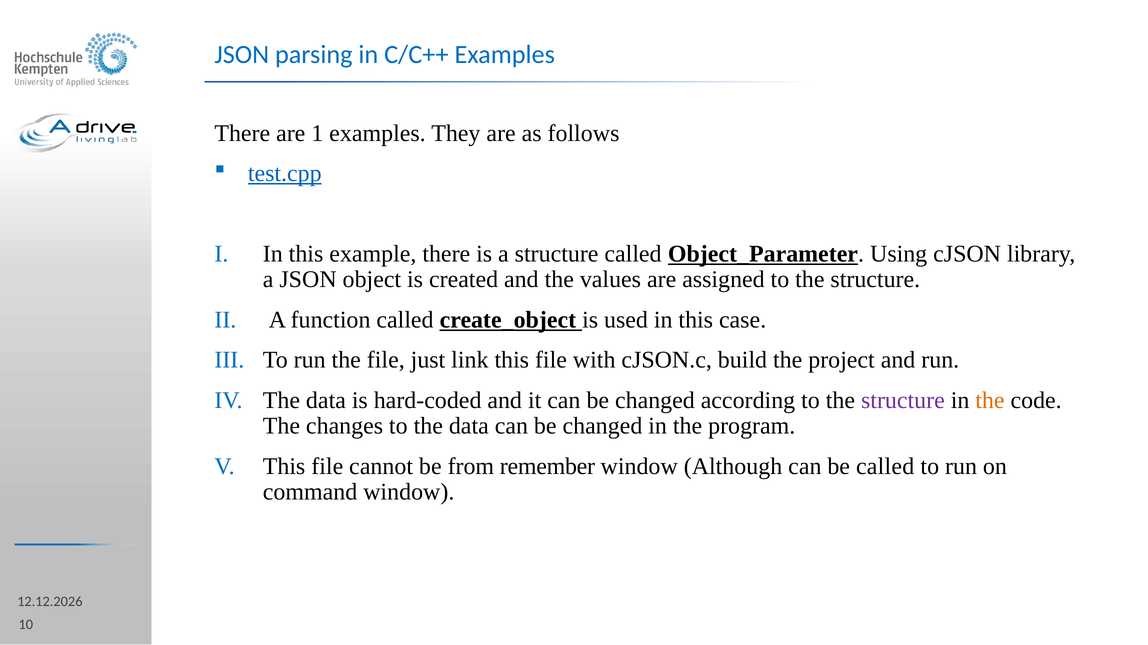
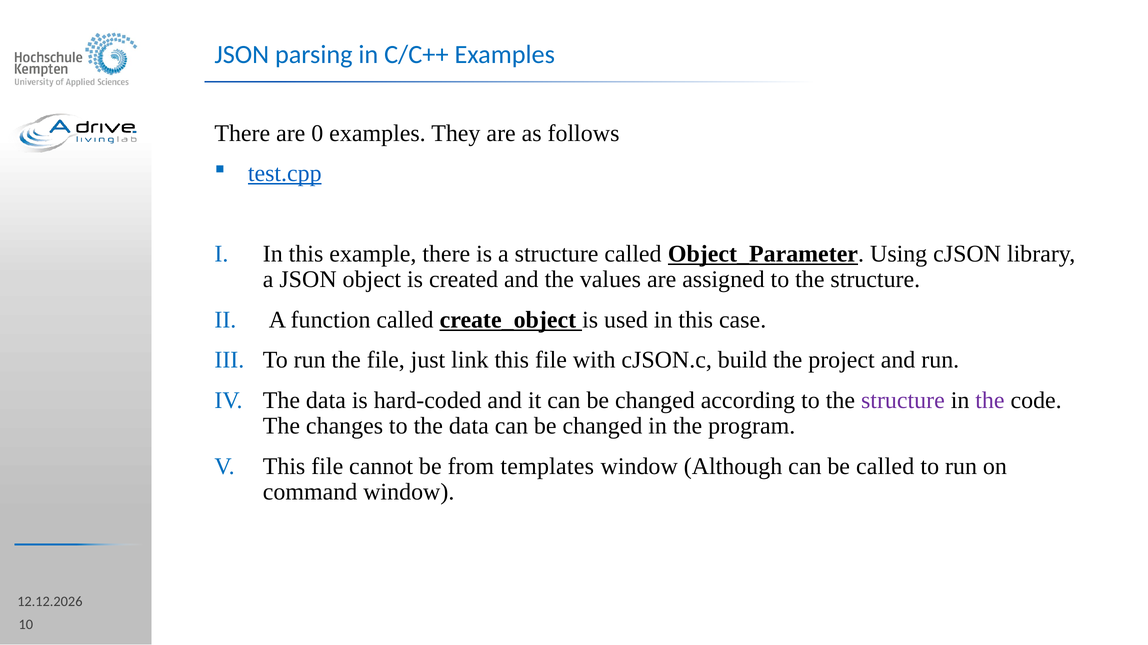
1: 1 -> 0
the at (990, 401) colour: orange -> purple
remember: remember -> templates
